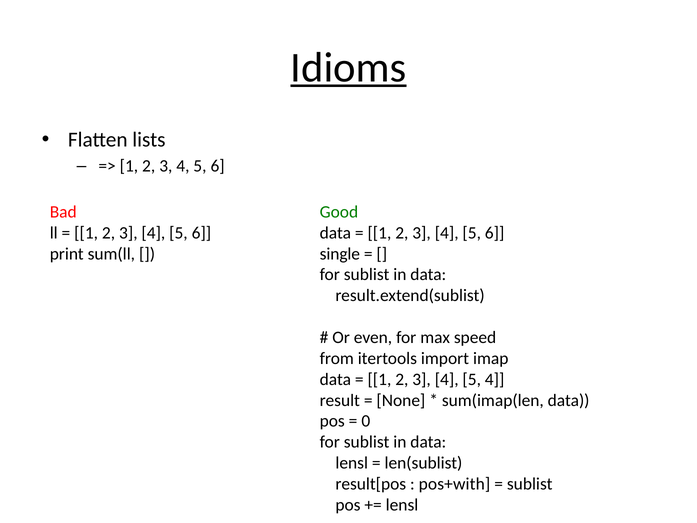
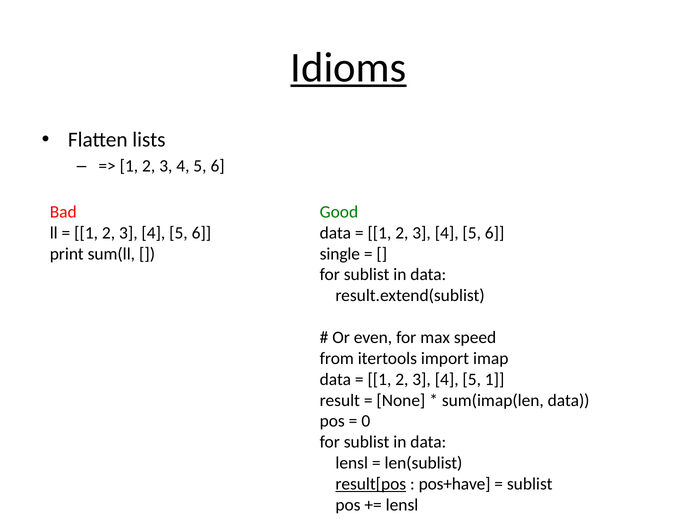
5 4: 4 -> 1
result[pos underline: none -> present
pos+with: pos+with -> pos+have
